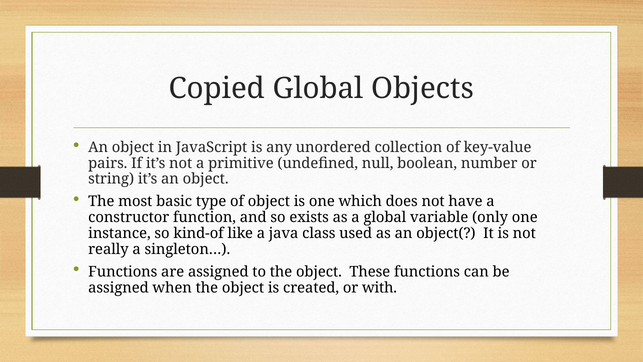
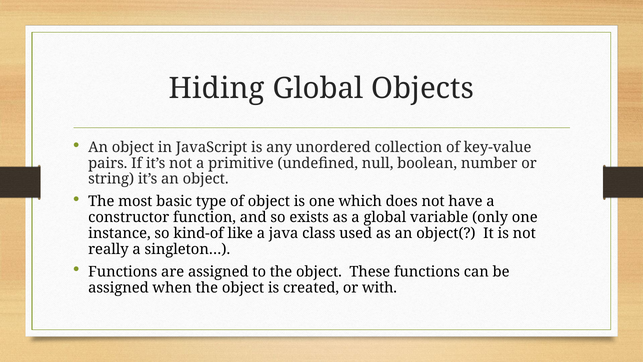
Copied: Copied -> Hiding
